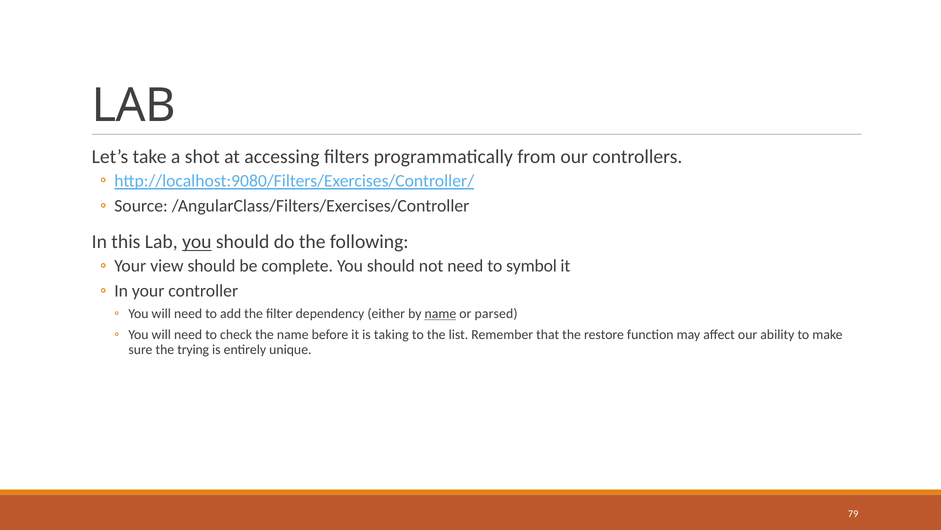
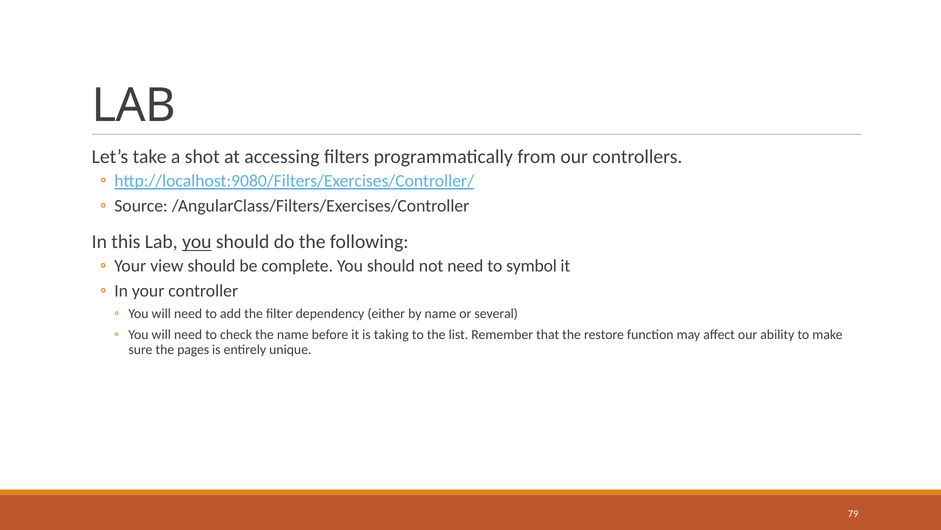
name at (440, 313) underline: present -> none
parsed: parsed -> several
trying: trying -> pages
